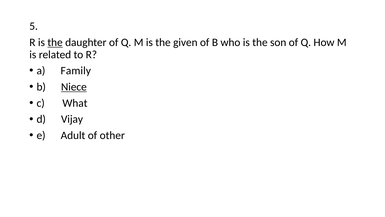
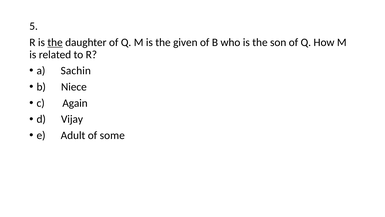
Family: Family -> Sachin
Niece underline: present -> none
What: What -> Again
other: other -> some
